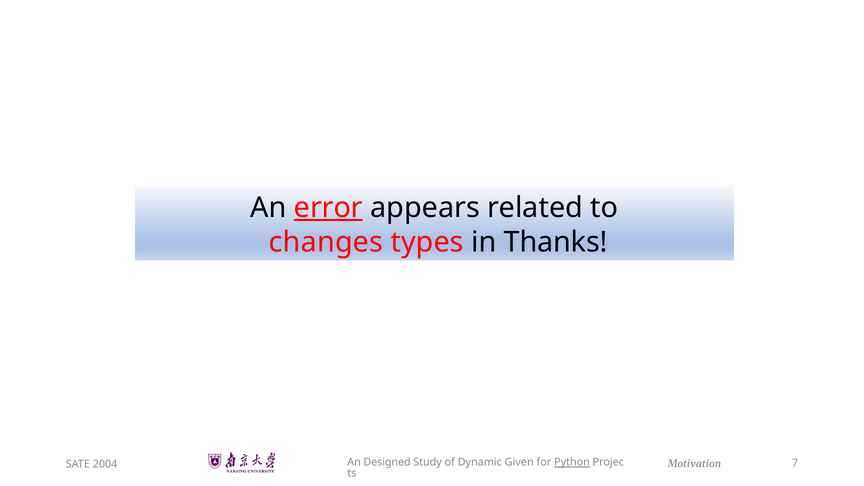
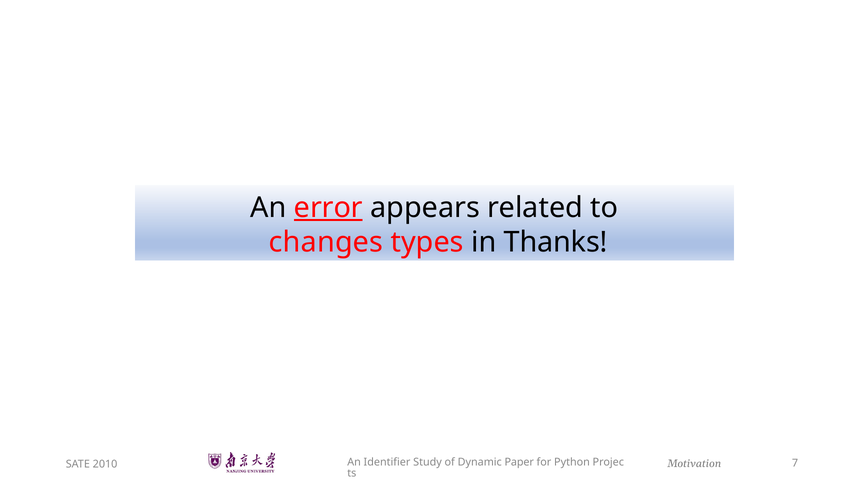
Designed: Designed -> Identifier
Given: Given -> Paper
Python underline: present -> none
2004: 2004 -> 2010
